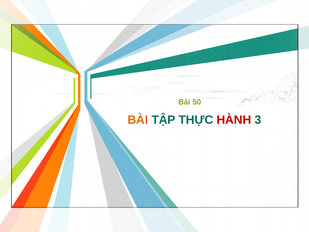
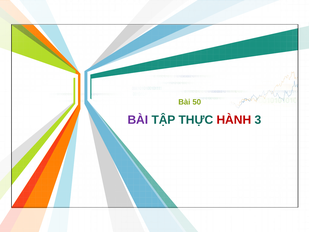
BÀI at (138, 120) colour: orange -> purple
